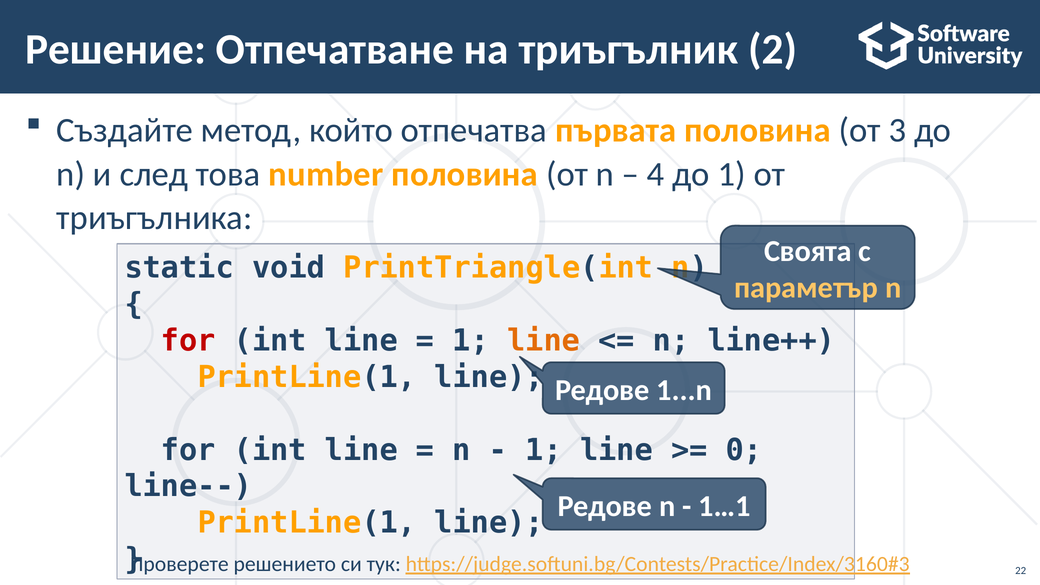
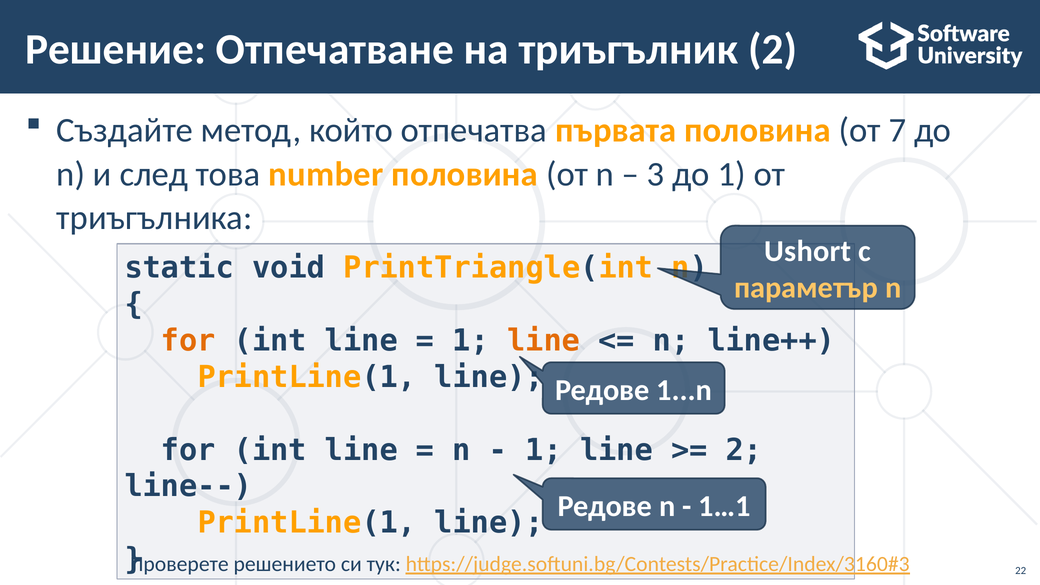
3: 3 -> 7
4: 4 -> 3
Своята: Своята -> Ushort
for at (188, 341) colour: red -> orange
0 at (744, 450): 0 -> 2
